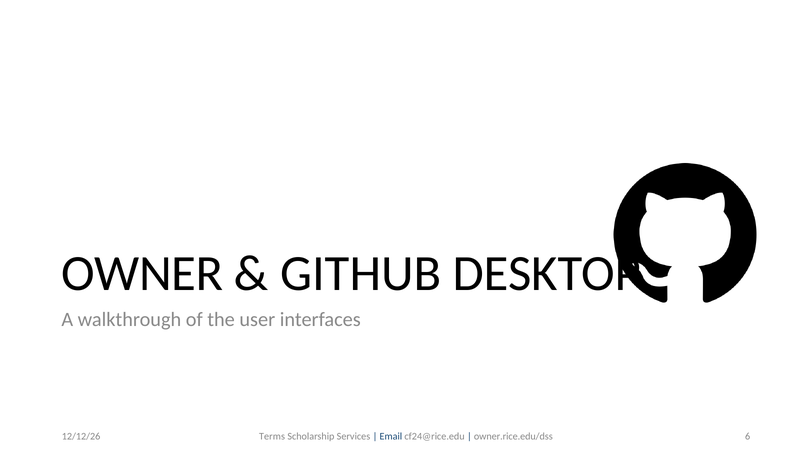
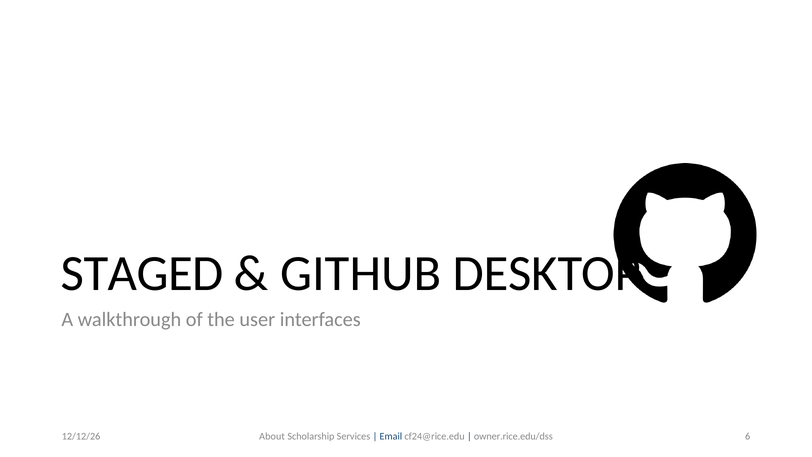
OWNER: OWNER -> STAGED
Terms: Terms -> About
